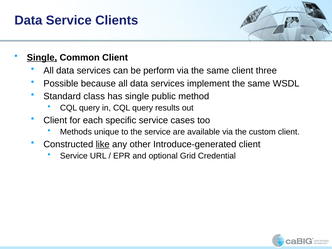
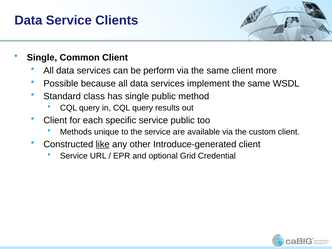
Single at (42, 58) underline: present -> none
three: three -> more
service cases: cases -> public
